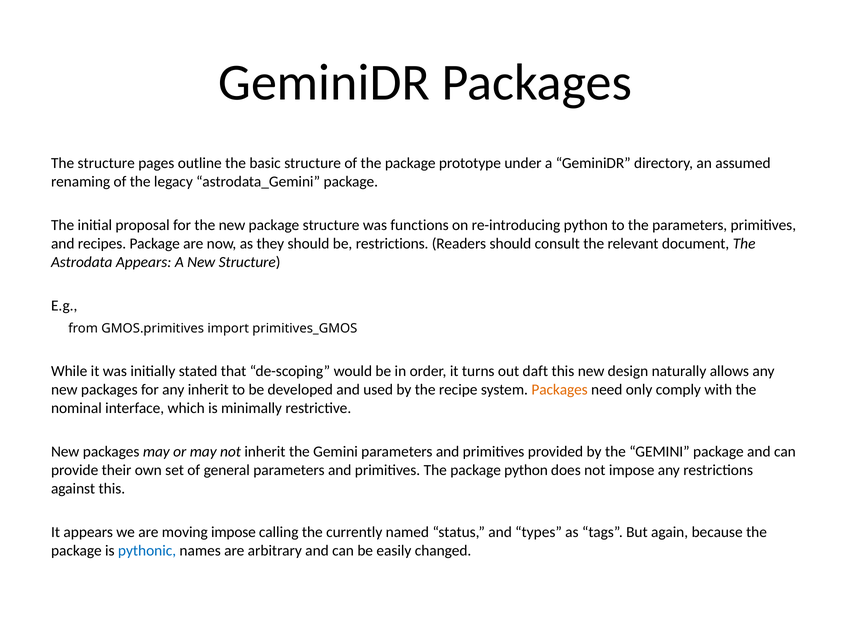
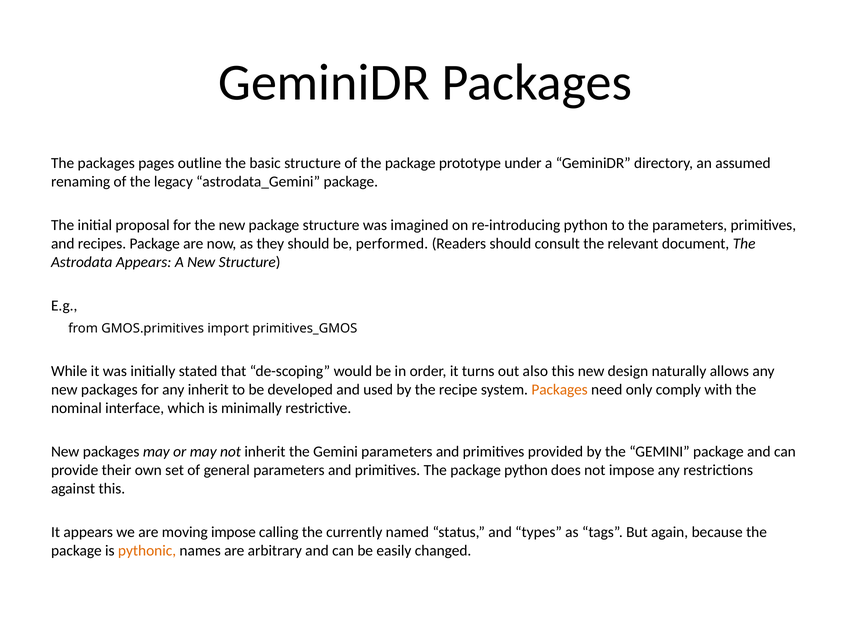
The structure: structure -> packages
functions: functions -> imagined
be restrictions: restrictions -> performed
daft: daft -> also
pythonic colour: blue -> orange
